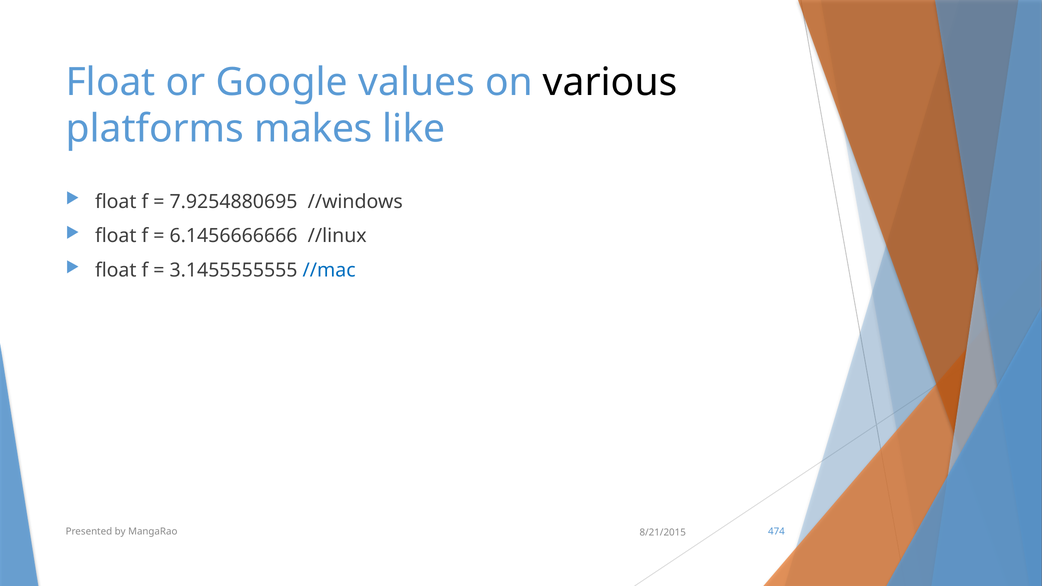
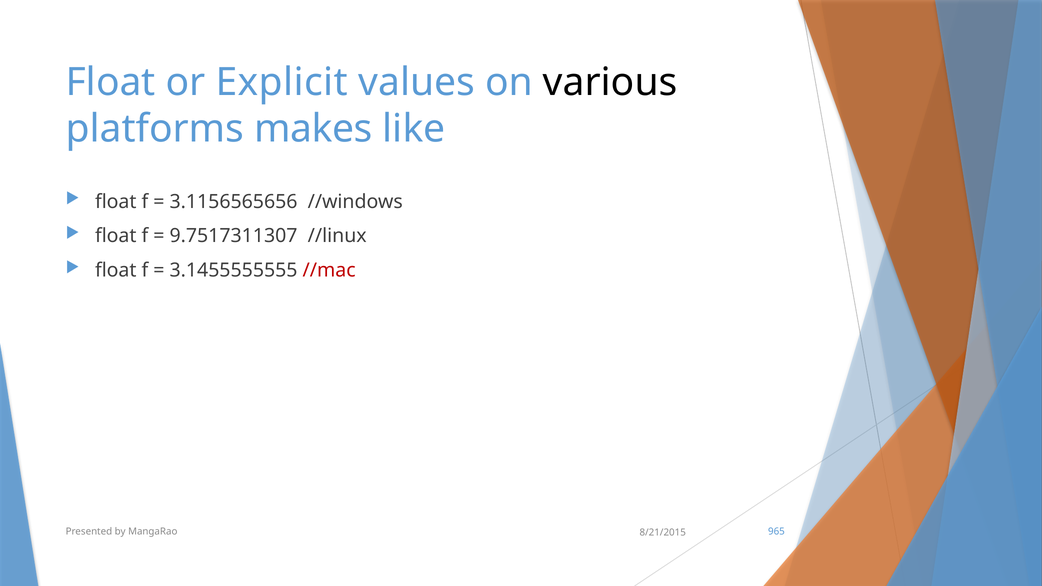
Google: Google -> Explicit
7.9254880695: 7.9254880695 -> 3.1156565656
6.1456666666: 6.1456666666 -> 9.7517311307
//mac colour: blue -> red
474: 474 -> 965
